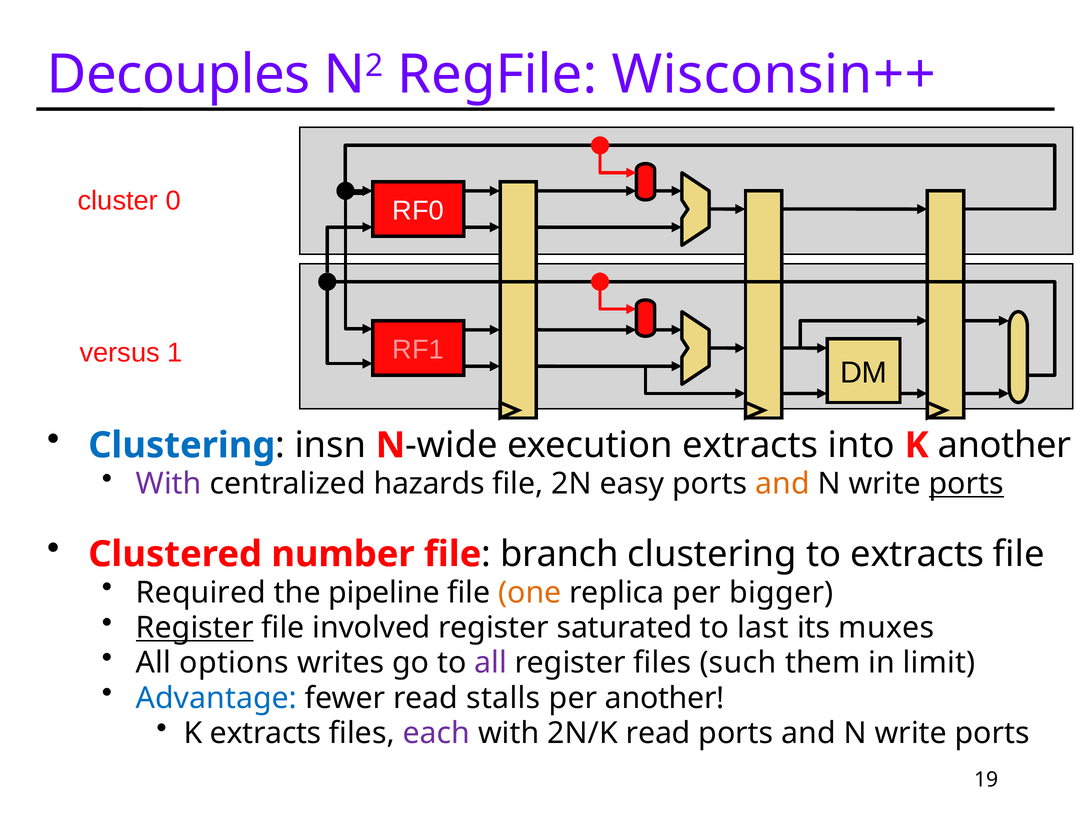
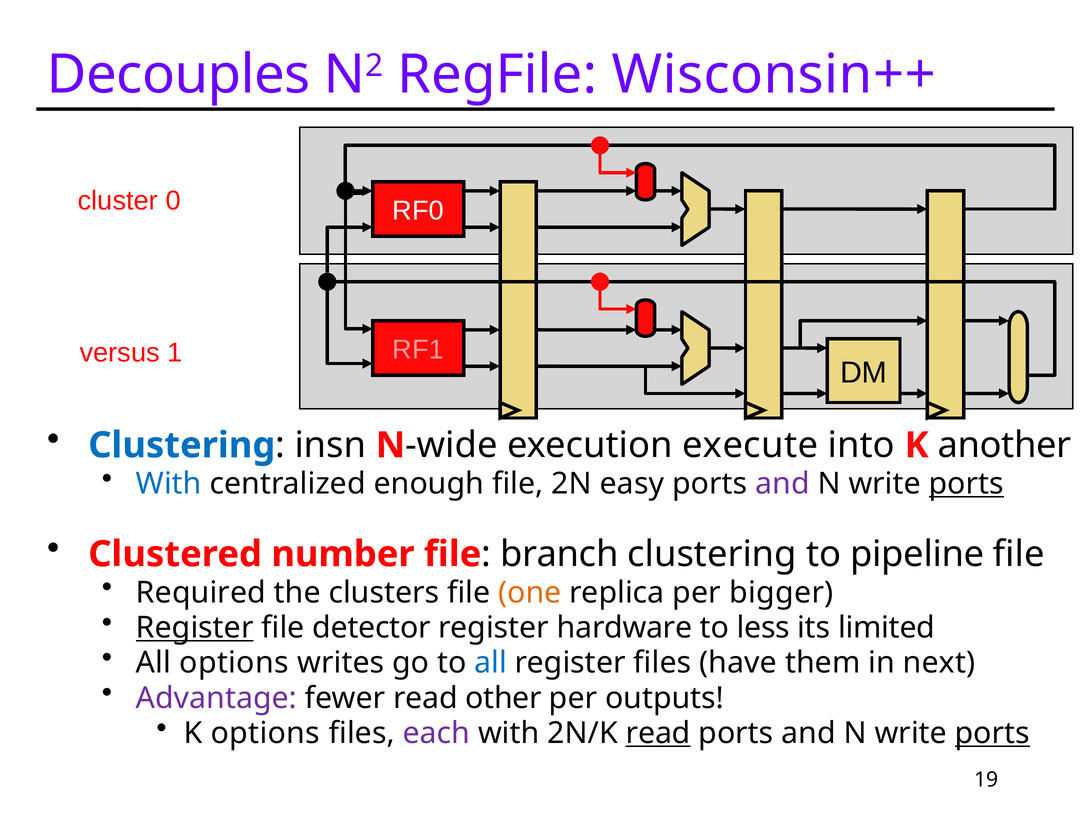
execution extracts: extracts -> execute
With at (169, 484) colour: purple -> blue
hazards: hazards -> enough
and at (783, 484) colour: orange -> purple
to extracts: extracts -> pipeline
pipeline: pipeline -> clusters
involved: involved -> detector
saturated: saturated -> hardware
last: last -> less
muxes: muxes -> limited
all at (491, 663) colour: purple -> blue
such: such -> have
limit: limit -> next
Advantage colour: blue -> purple
stalls: stalls -> other
per another: another -> outputs
K extracts: extracts -> options
read at (658, 733) underline: none -> present
ports at (992, 733) underline: none -> present
